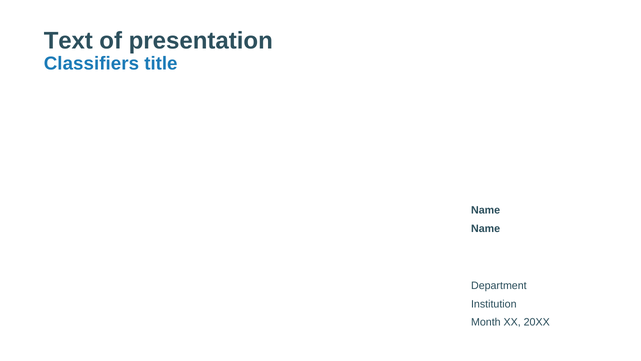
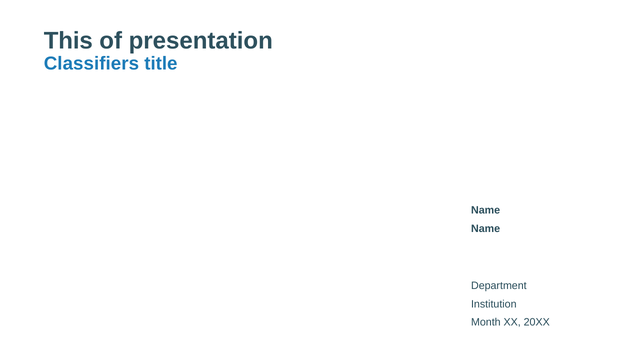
Text: Text -> This
